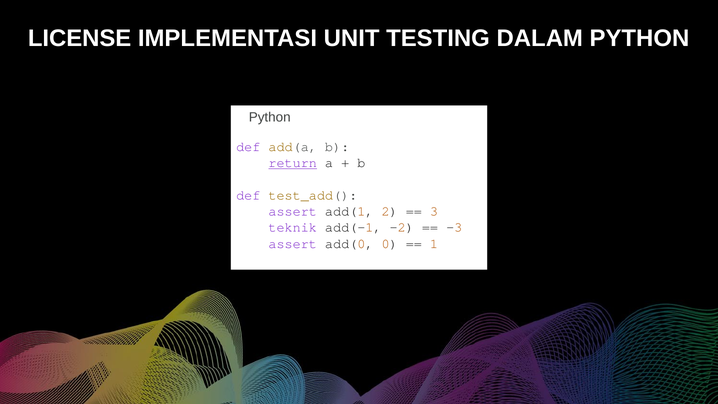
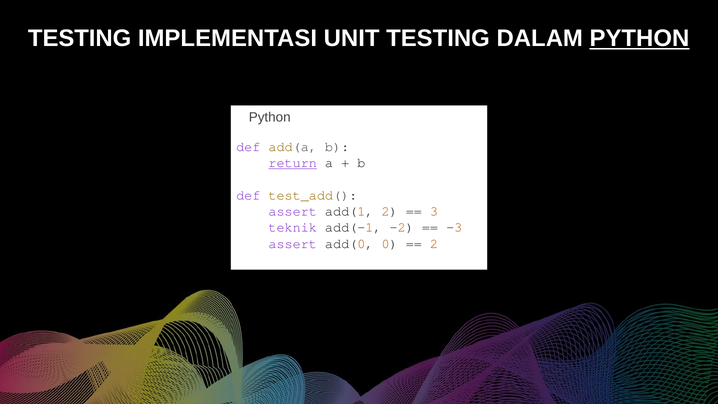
LICENSE at (80, 38): LICENSE -> TESTING
PYTHON at (639, 38) underline: none -> present
1 at (434, 244): 1 -> 2
